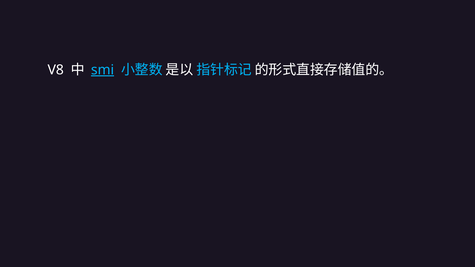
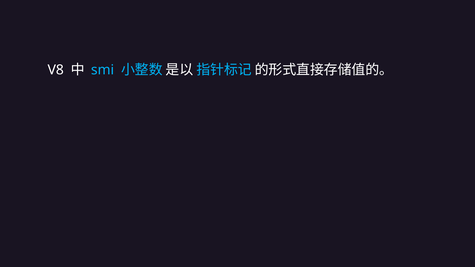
smi underline: present -> none
